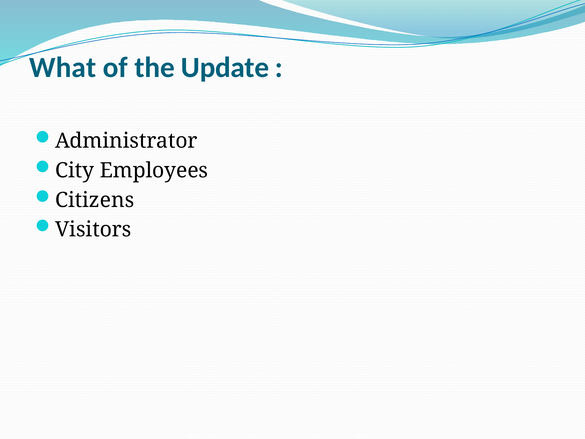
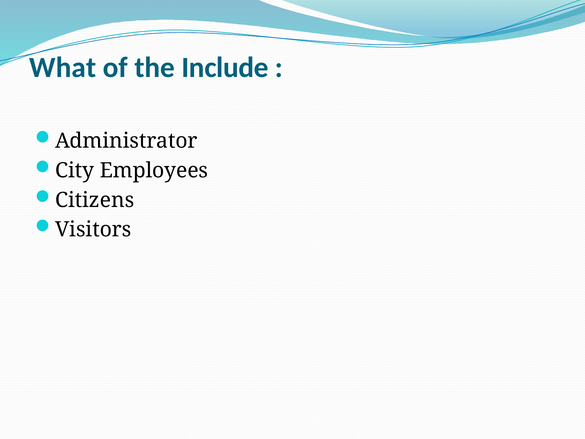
Update: Update -> Include
